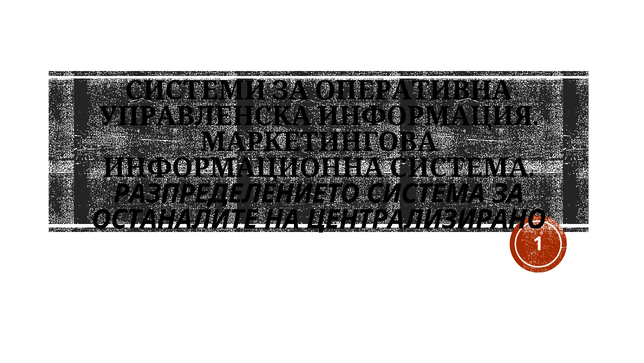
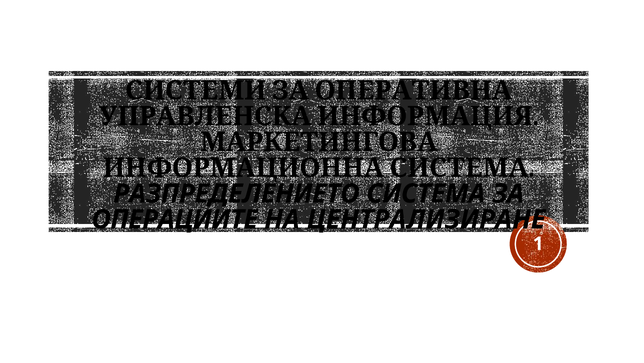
ОСТАНАЛИТЕ: ОСТАНАЛИТЕ -> ОПЕРАЦИИТЕ
ЦЕНТРАЛИЗИРАНО: ЦЕНТРАЛИЗИРАНО -> ЦЕНТРАЛИЗИРАНЕ
